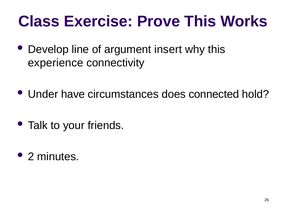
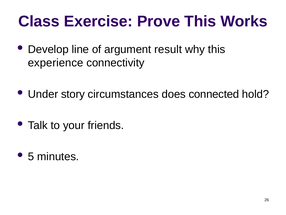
insert: insert -> result
have: have -> story
2: 2 -> 5
